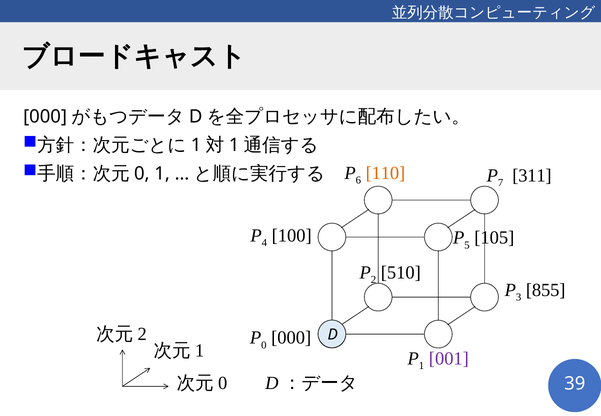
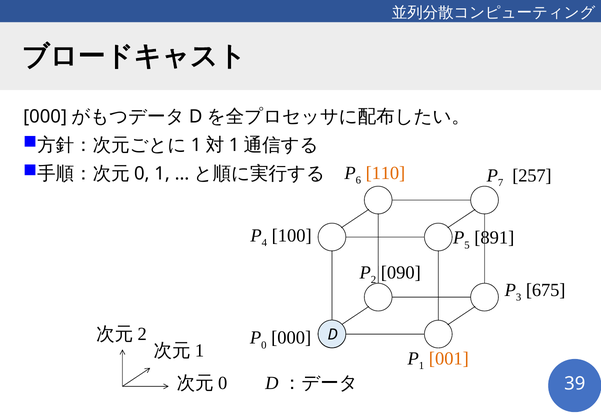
311: 311 -> 257
105: 105 -> 891
510: 510 -> 090
855: 855 -> 675
001 colour: purple -> orange
